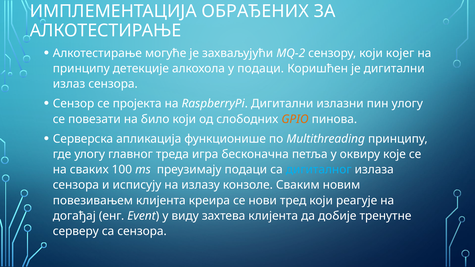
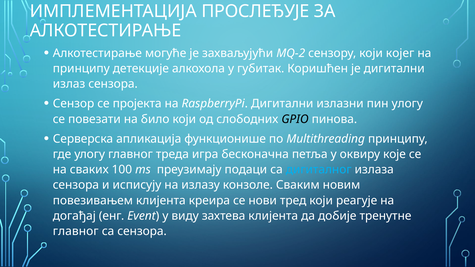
ОБРАЂЕНИХ: ОБРАЂЕНИХ -> ПРОСЛЕЂУЈЕ
у подаци: подаци -> губитак
GPIO colour: orange -> black
серверу at (76, 231): серверу -> главног
